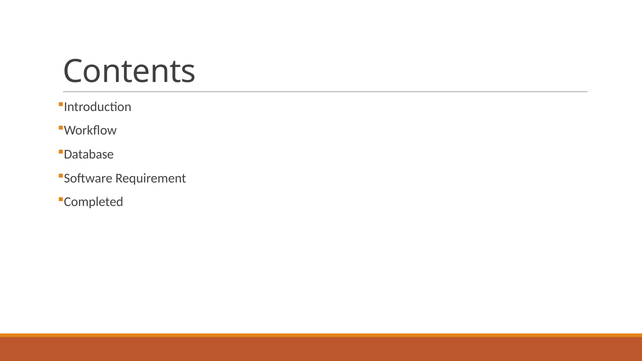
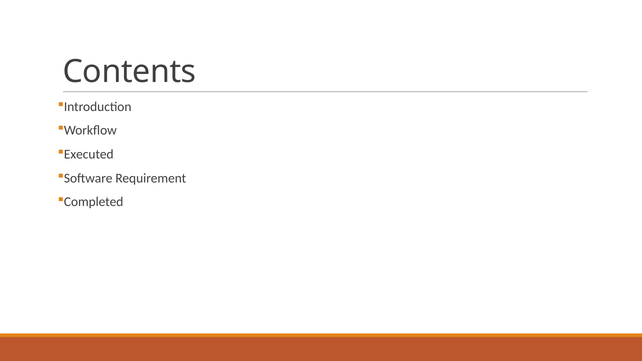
Database: Database -> Executed
